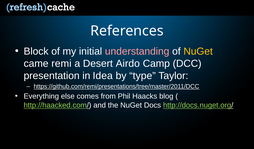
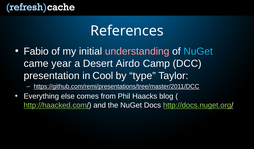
Block: Block -> Fabio
NuGet at (198, 52) colour: yellow -> light blue
remi: remi -> year
Idea: Idea -> Cool
